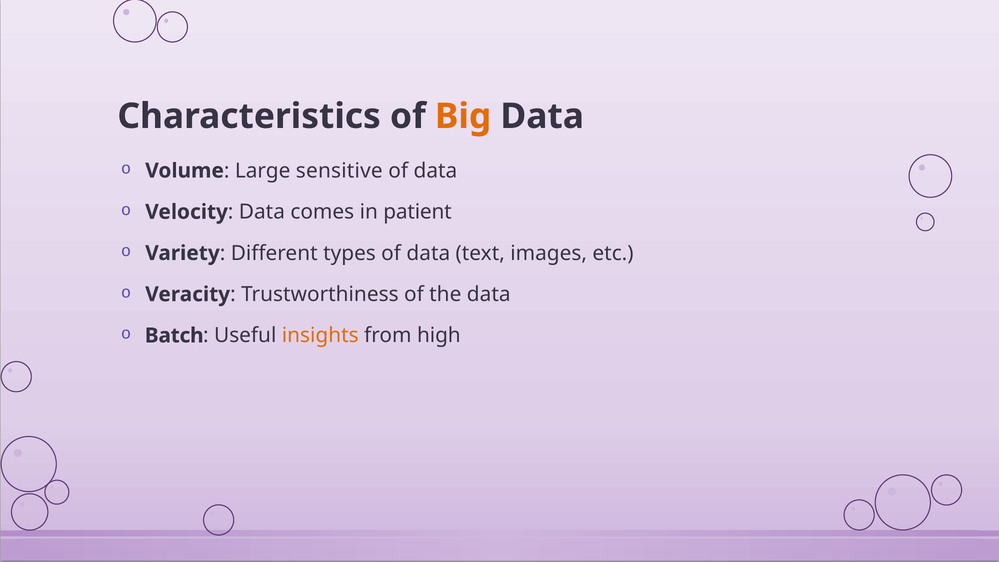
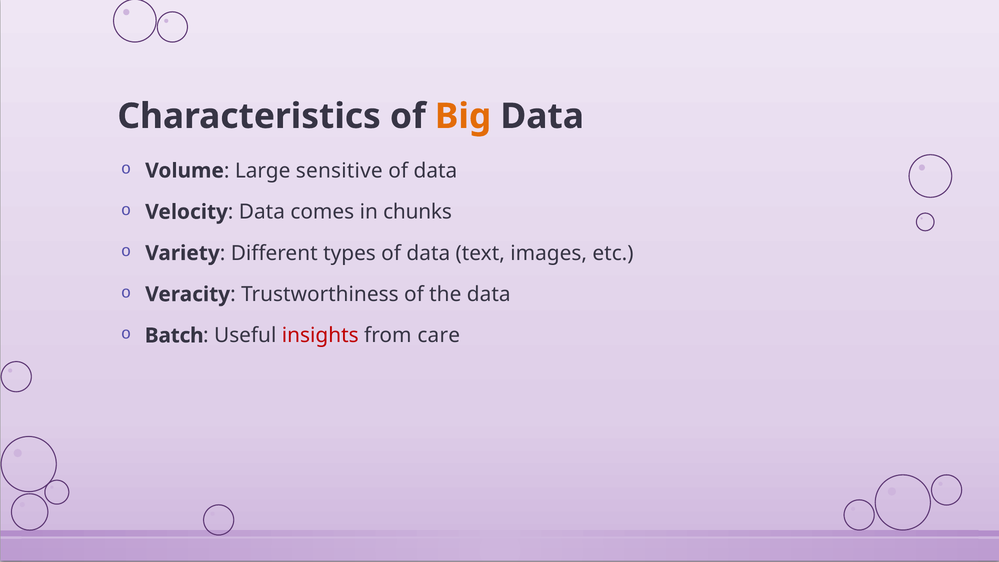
patient: patient -> chunks
insights colour: orange -> red
high: high -> care
